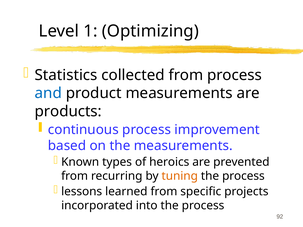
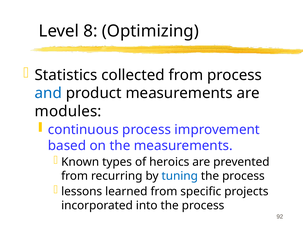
1: 1 -> 8
products: products -> modules
tuning colour: orange -> blue
